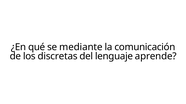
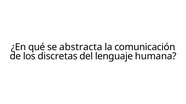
mediante: mediante -> abstracta
aprende: aprende -> humana
